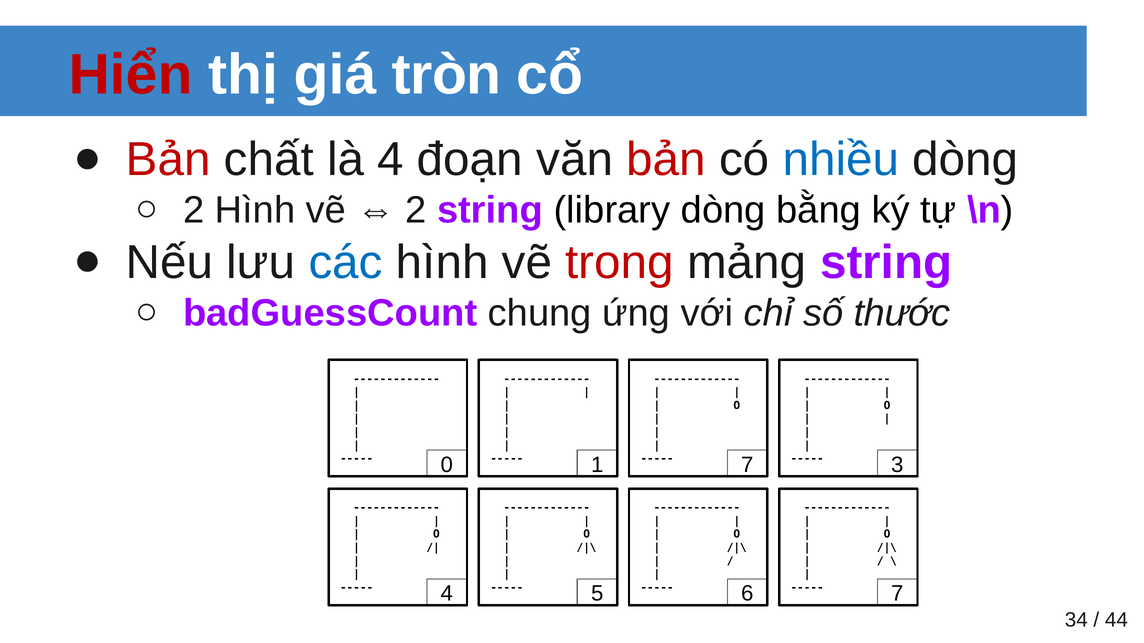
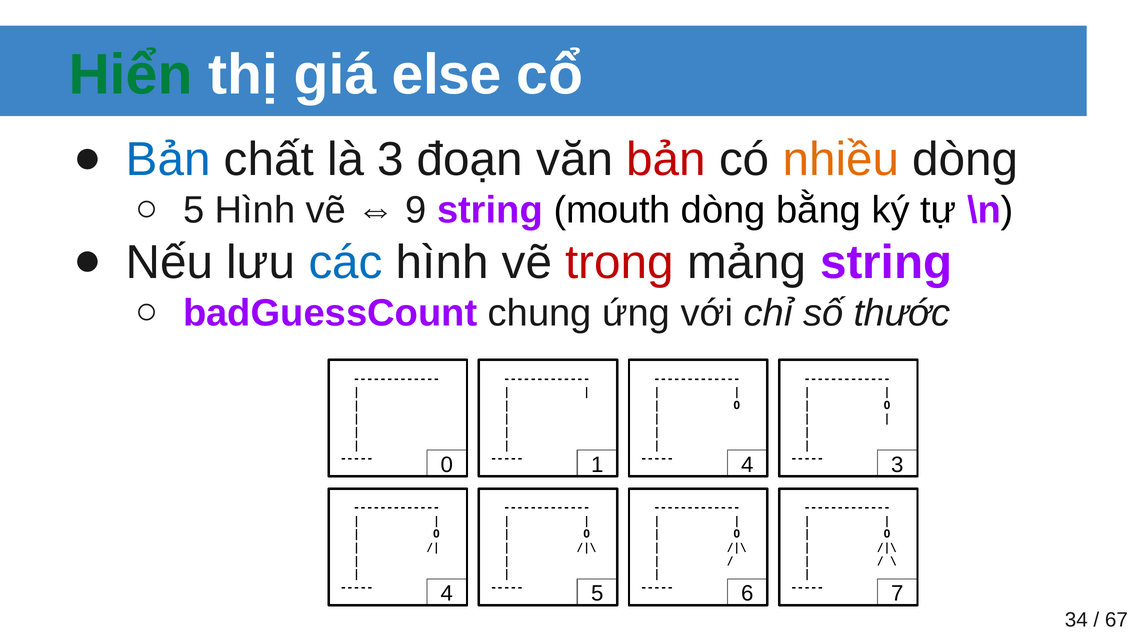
Hiển colour: red -> green
tròn: tròn -> else
Bản at (168, 160) colour: red -> blue
là 4: 4 -> 3
nhiều colour: blue -> orange
2 at (194, 210): 2 -> 5
2 at (416, 210): 2 -> 9
library: library -> mouth
1 7: 7 -> 4
44: 44 -> 67
